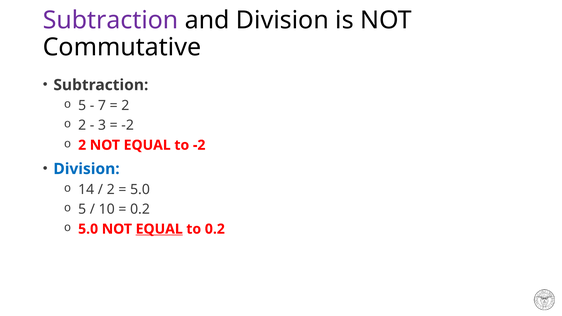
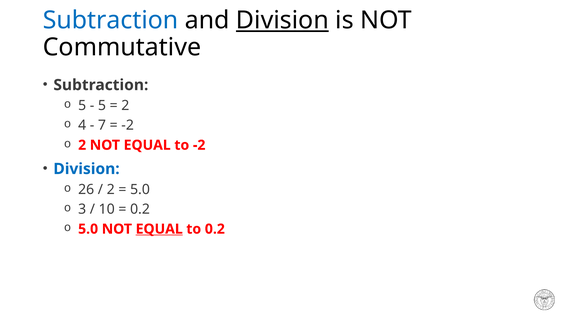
Subtraction at (111, 20) colour: purple -> blue
Division at (282, 20) underline: none -> present
7 at (102, 106): 7 -> 5
2 at (82, 125): 2 -> 4
3: 3 -> 7
14: 14 -> 26
5 at (82, 209): 5 -> 3
